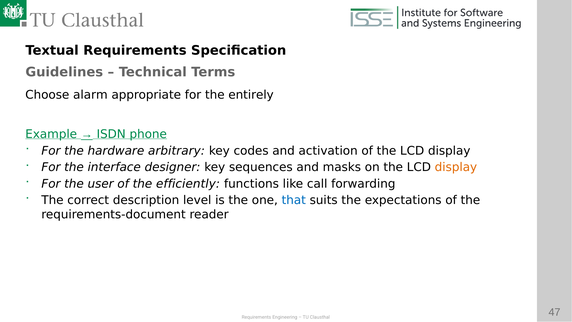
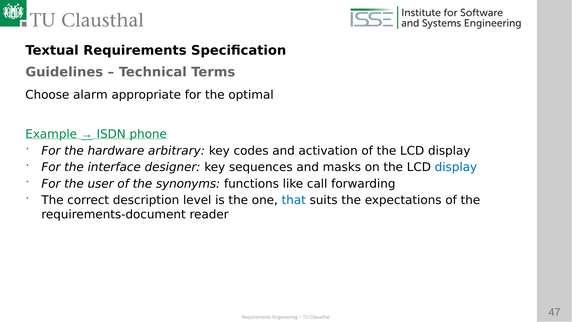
entirely: entirely -> optimal
display at (456, 167) colour: orange -> blue
efficiently: efficiently -> synonyms
